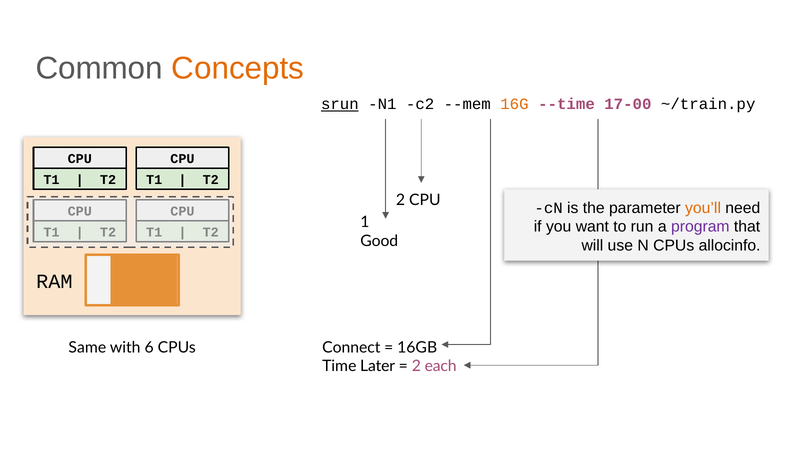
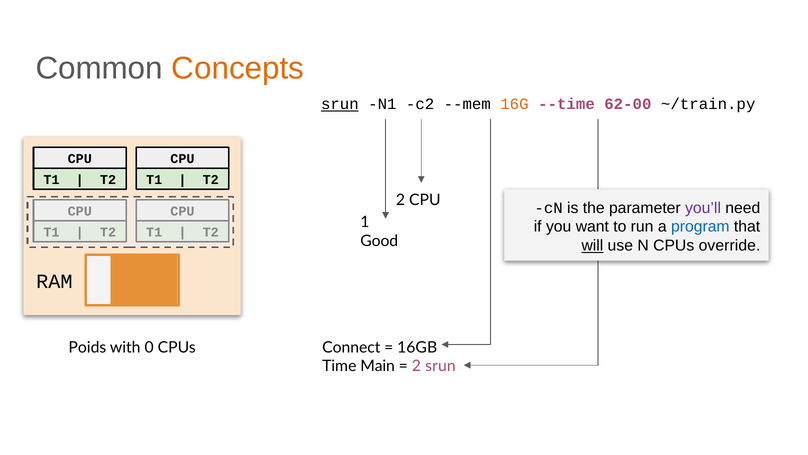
17-00: 17-00 -> 62-00
you’ll colour: orange -> purple
program colour: purple -> blue
will underline: none -> present
allocinfo: allocinfo -> override
Same: Same -> Poids
6: 6 -> 0
Later: Later -> Main
2 each: each -> srun
